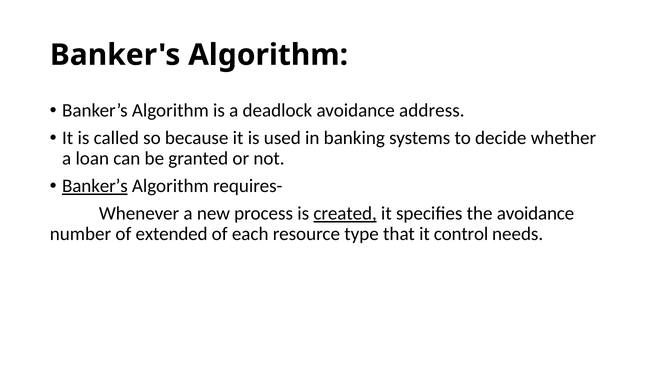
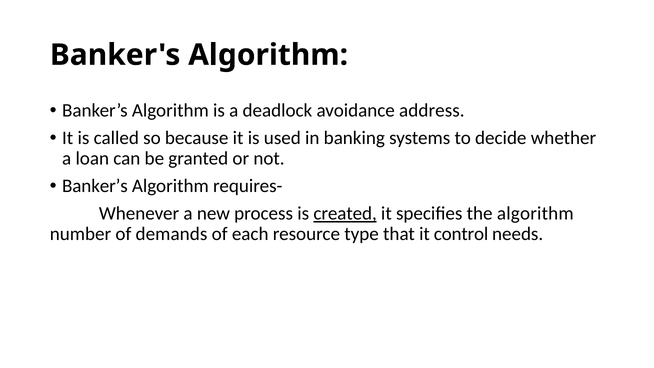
Banker’s at (95, 186) underline: present -> none
the avoidance: avoidance -> algorithm
extended: extended -> demands
